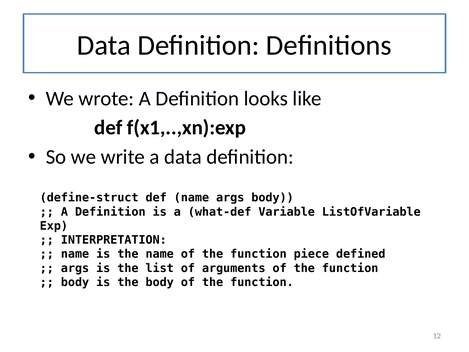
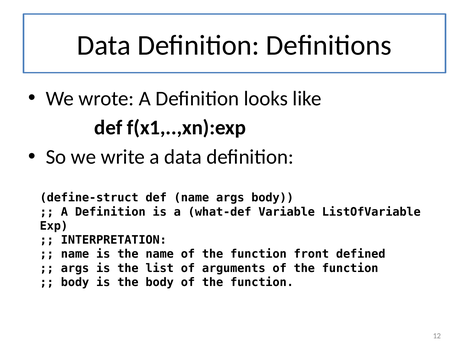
piece: piece -> front
